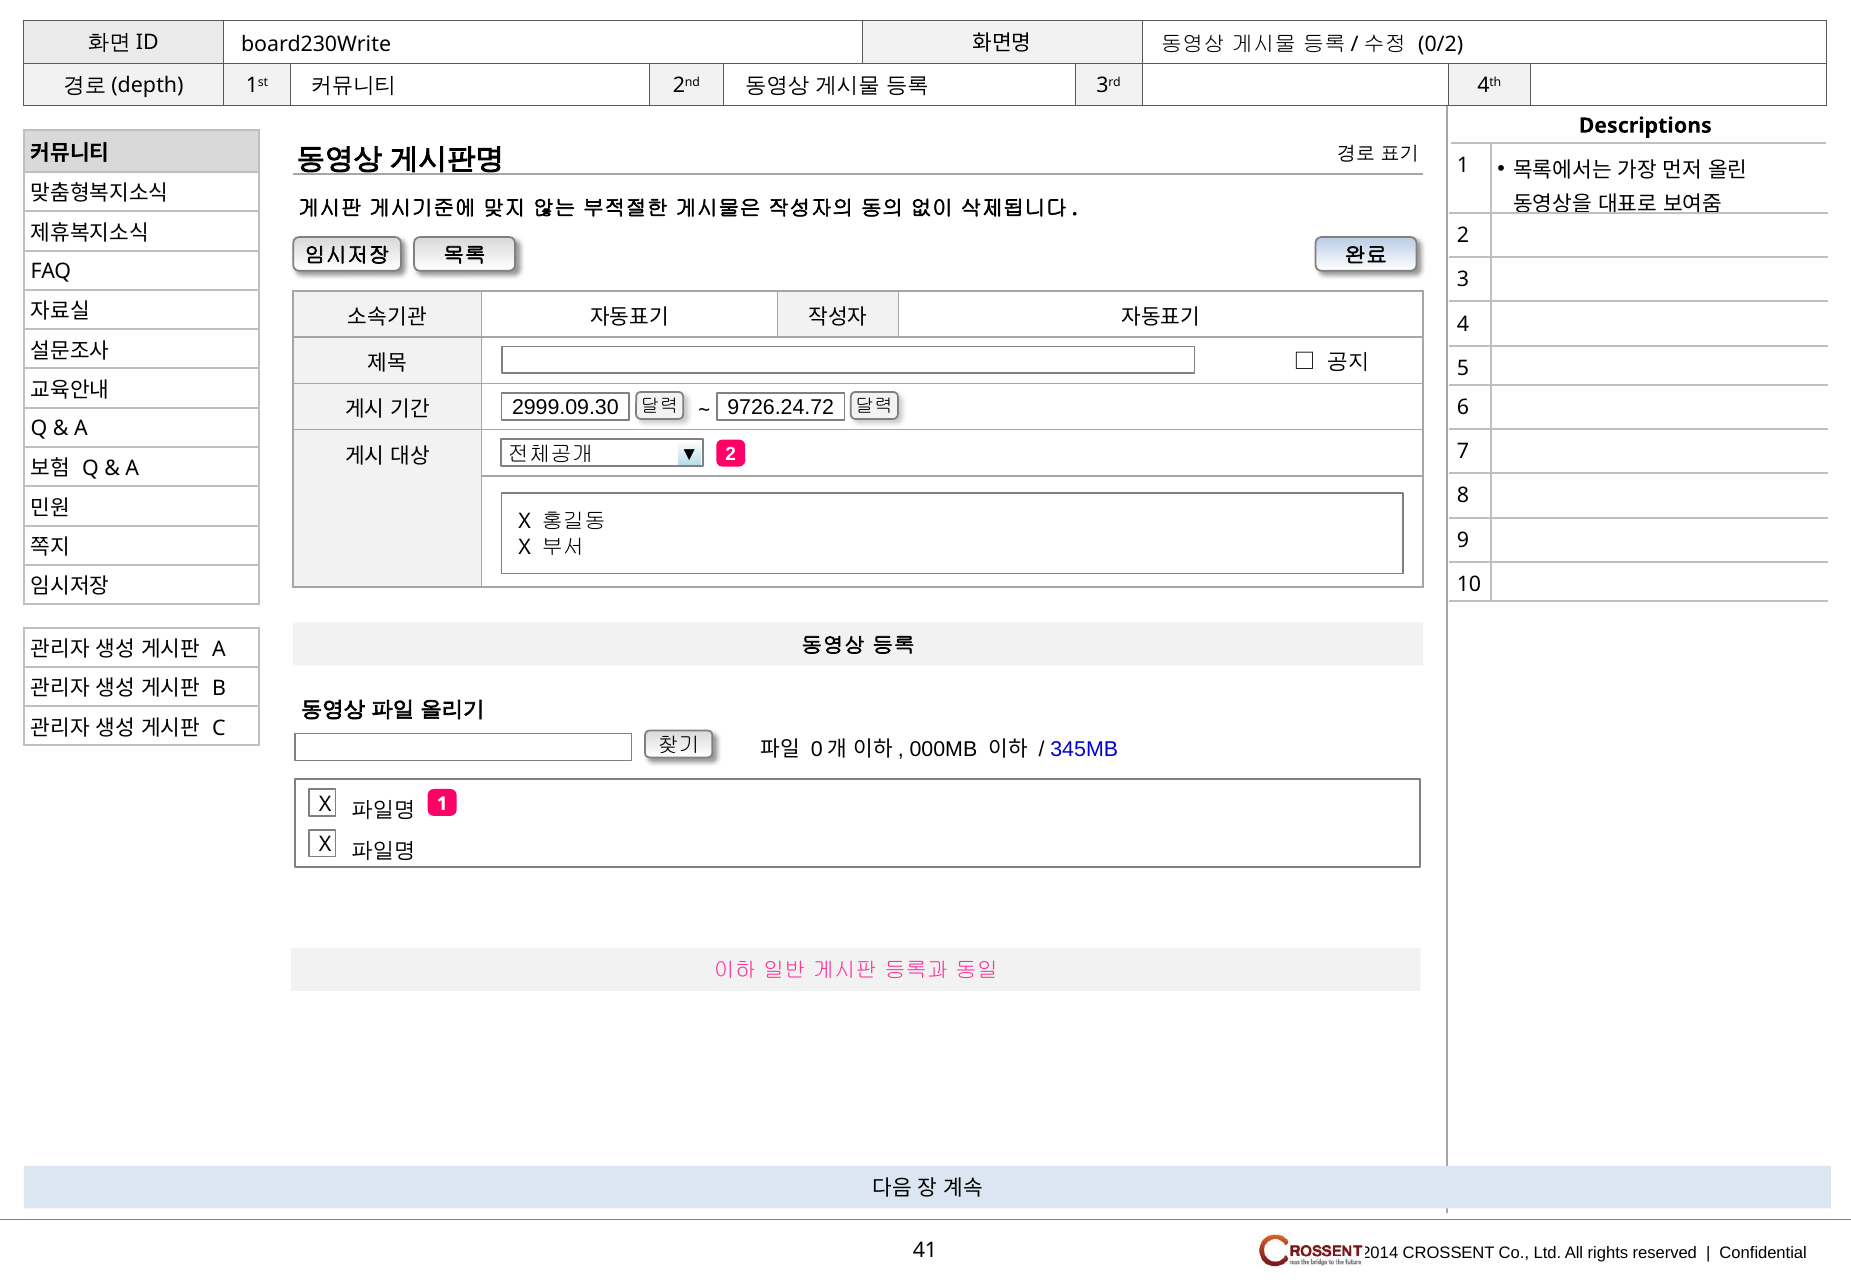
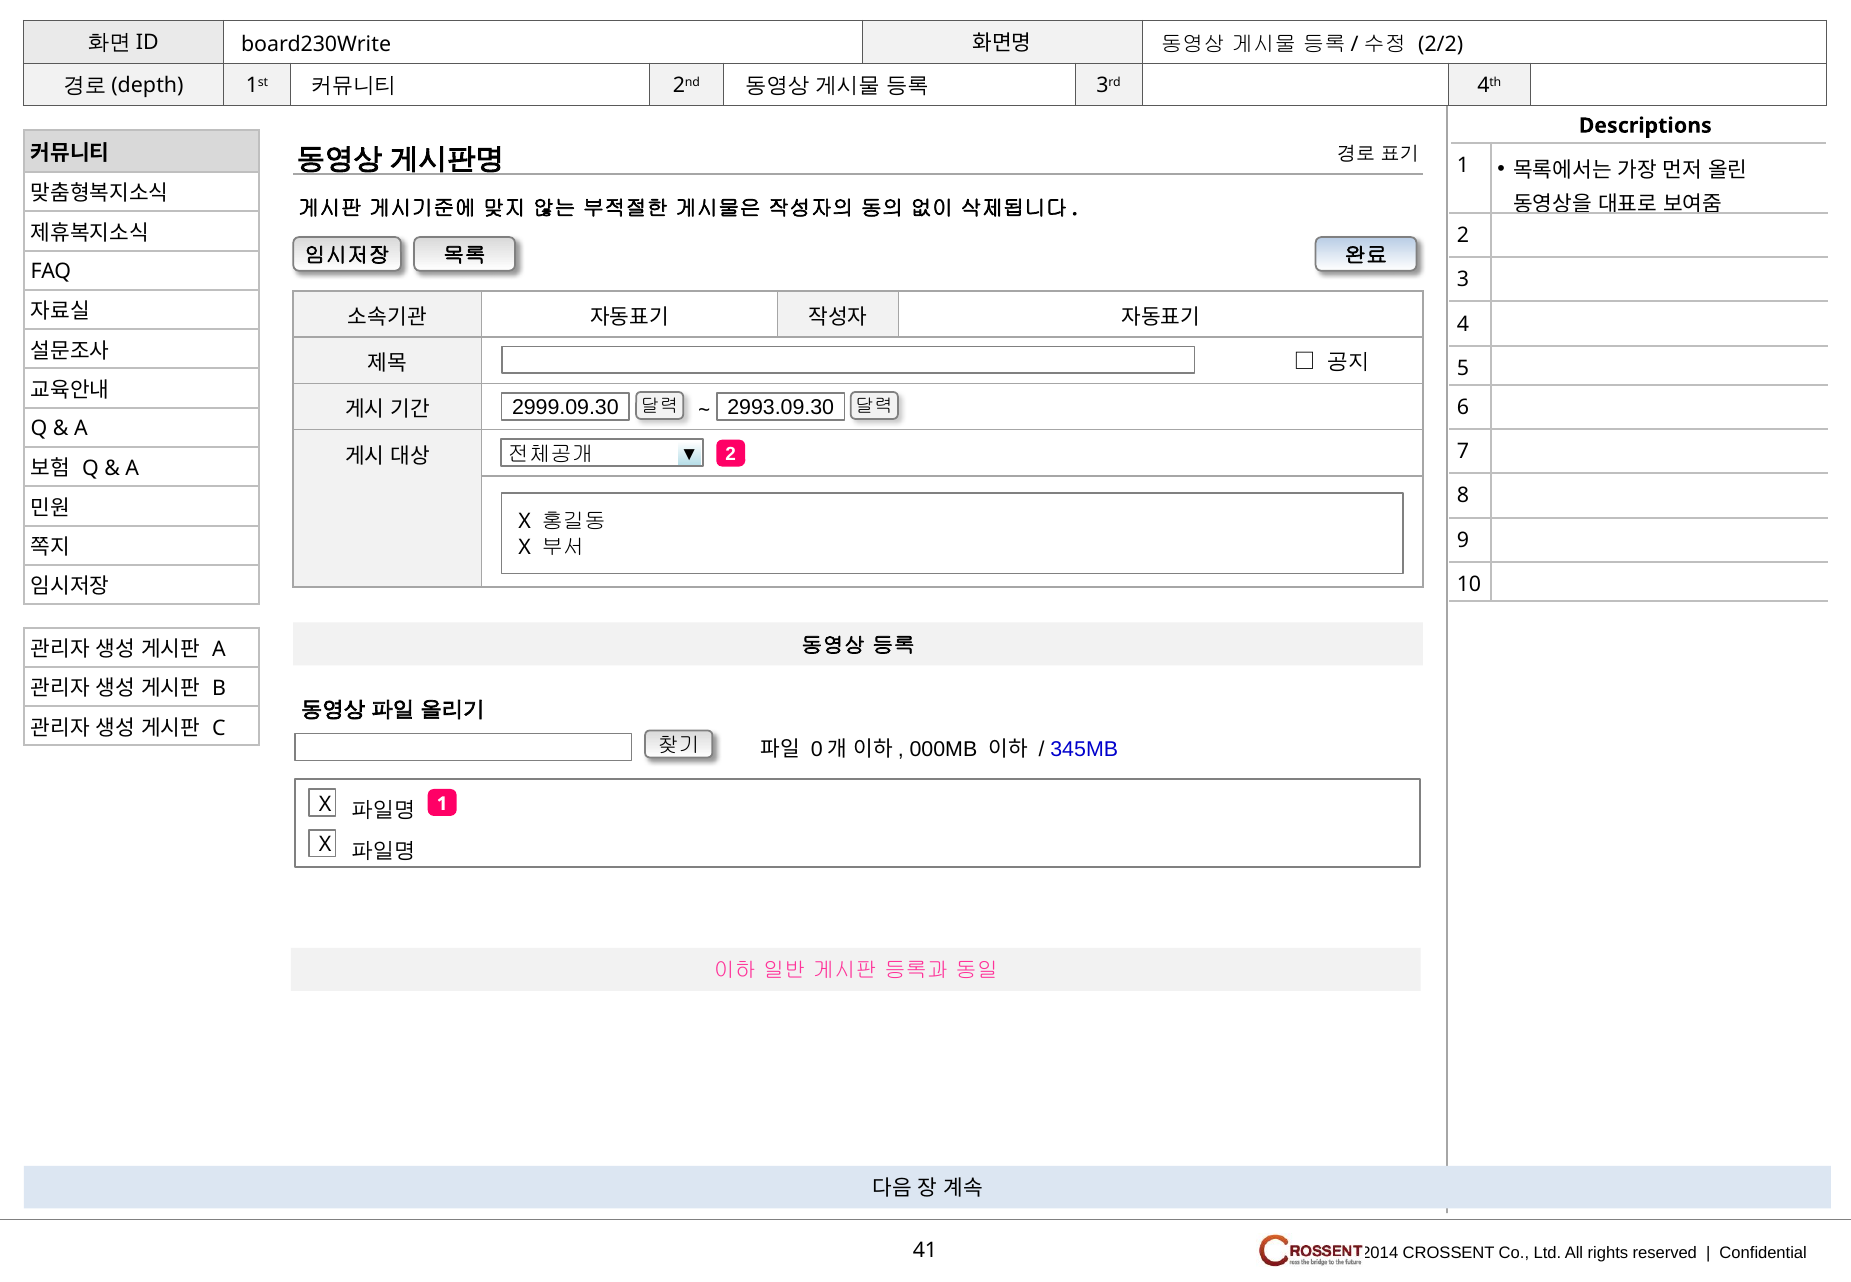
0/2: 0/2 -> 2/2
9726.24.72: 9726.24.72 -> 2993.09.30
